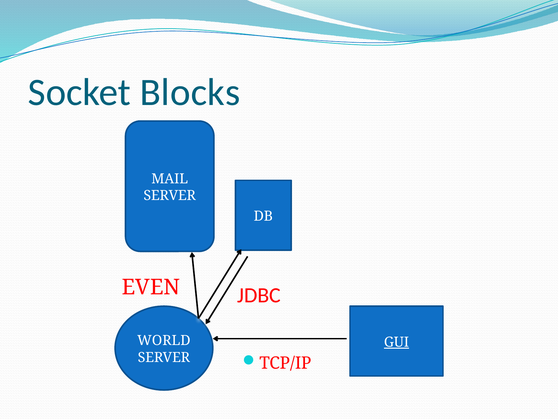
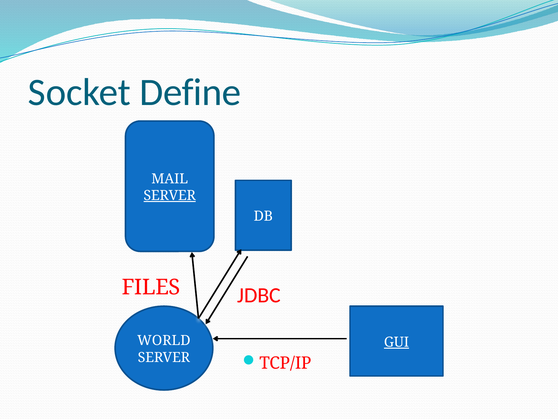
Blocks: Blocks -> Define
SERVER at (170, 195) underline: none -> present
EVEN: EVEN -> FILES
